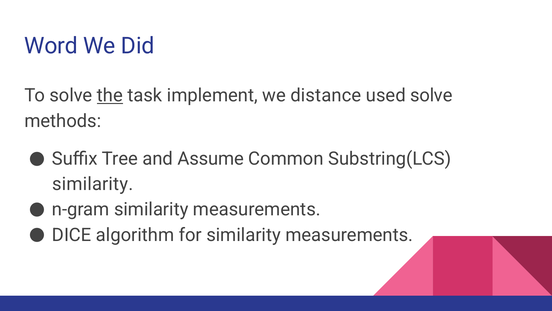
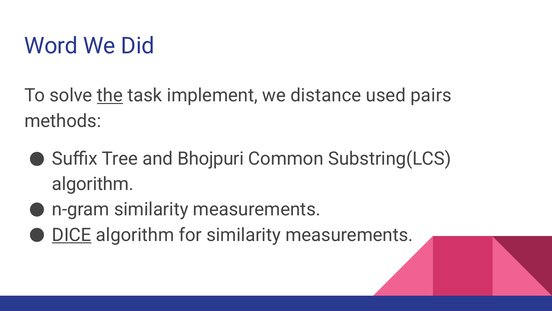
used solve: solve -> pairs
Assume: Assume -> Bhojpuri
similarity at (93, 184): similarity -> algorithm
DICE underline: none -> present
